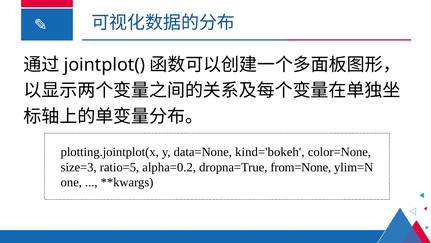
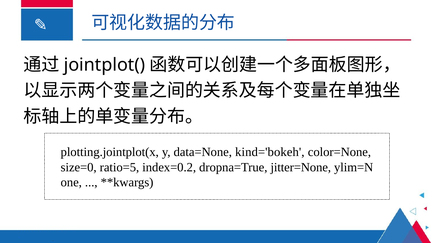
size=3: size=3 -> size=0
alpha=0.2: alpha=0.2 -> index=0.2
from=None: from=None -> jitter=None
